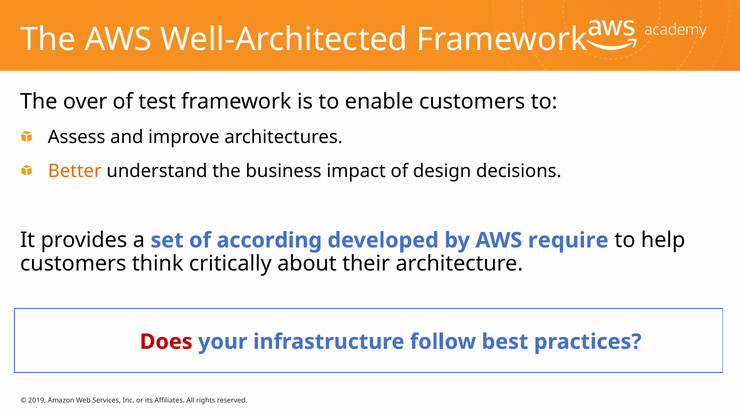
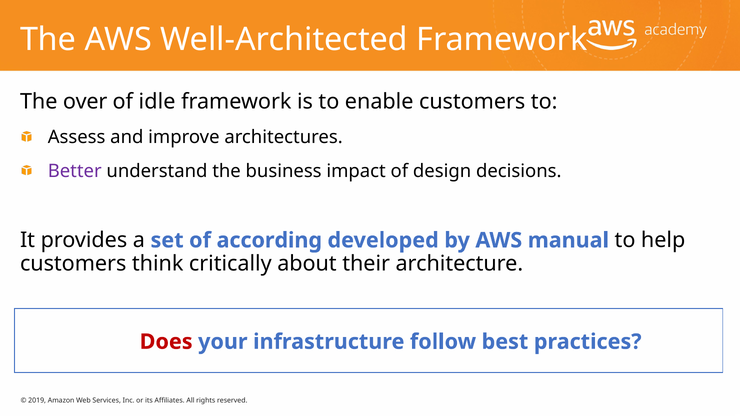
test: test -> idle
Better colour: orange -> purple
require: require -> manual
